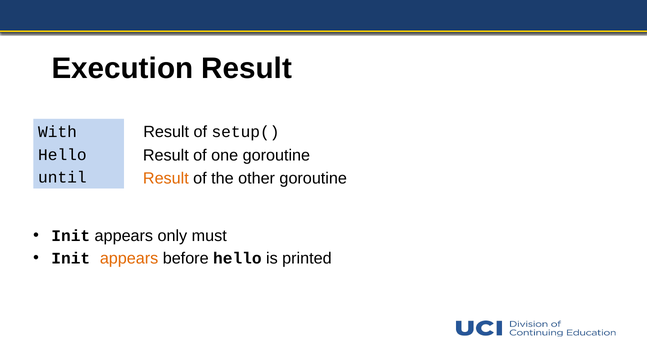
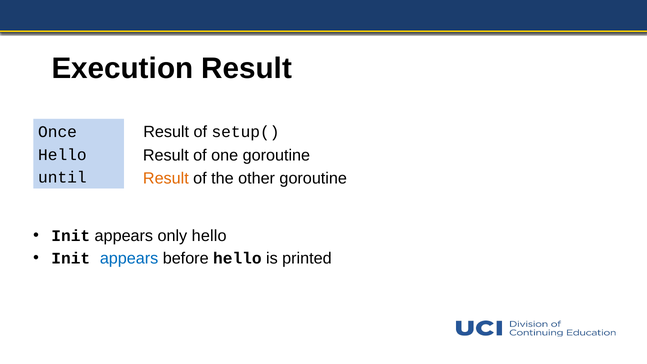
With: With -> Once
only must: must -> hello
appears at (129, 258) colour: orange -> blue
